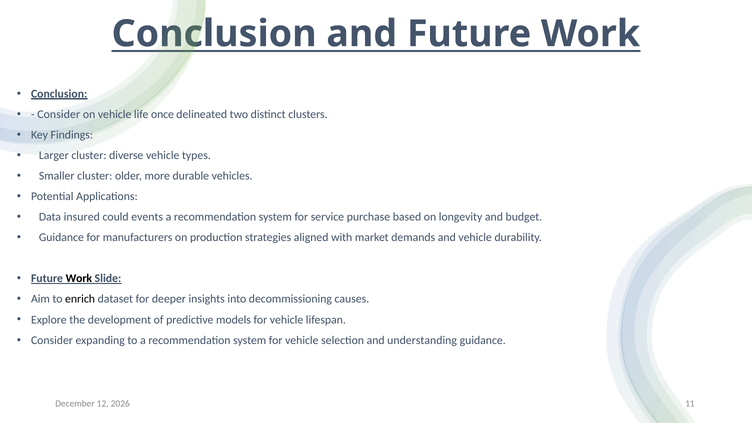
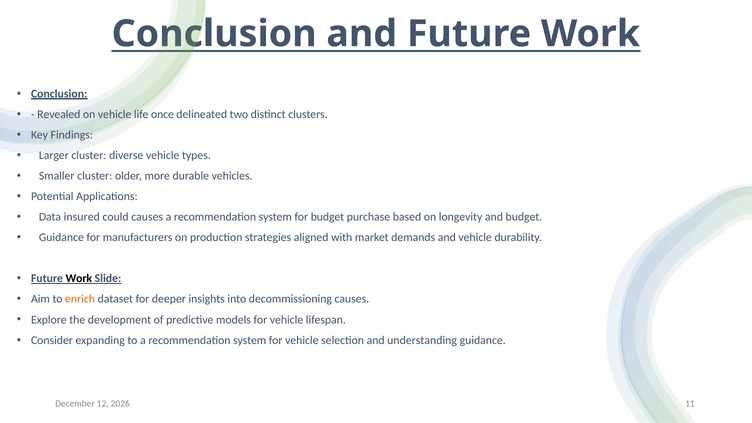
Consider at (59, 114): Consider -> Revealed
could events: events -> causes
for service: service -> budget
enrich colour: black -> orange
